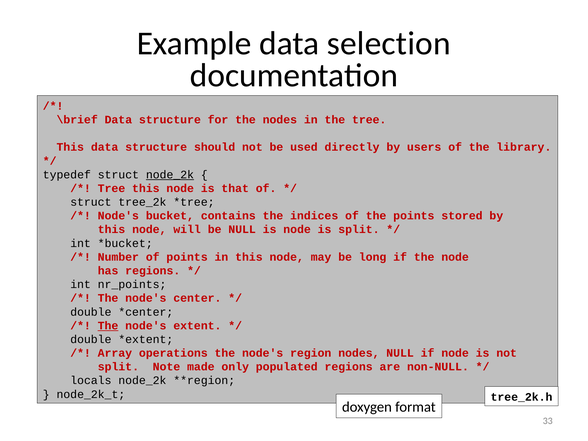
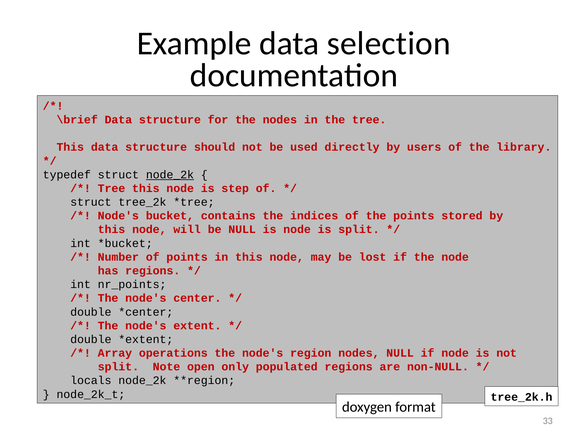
that: that -> step
long: long -> lost
The at (108, 326) underline: present -> none
made: made -> open
